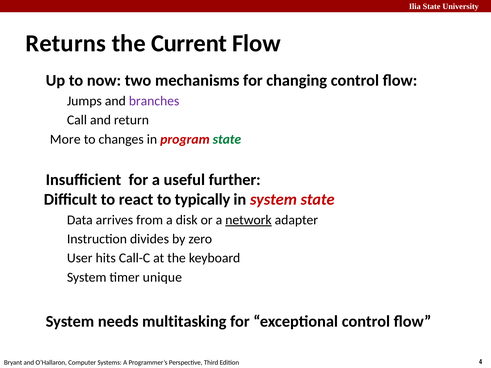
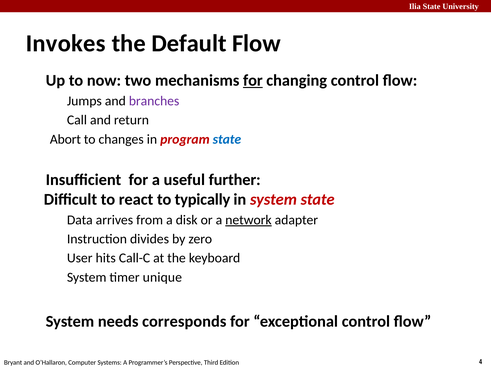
Returns: Returns -> Invokes
Current: Current -> Default
for at (253, 81) underline: none -> present
More: More -> Abort
state at (227, 139) colour: green -> blue
multitasking: multitasking -> corresponds
